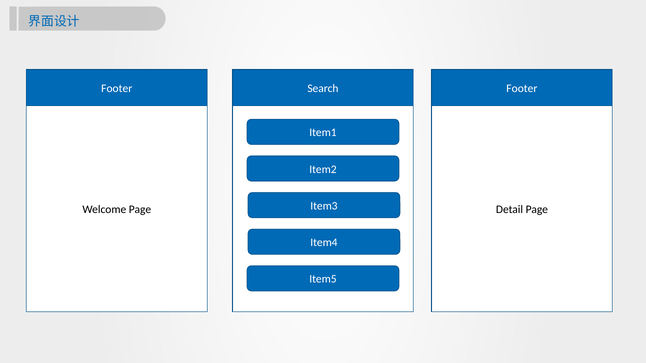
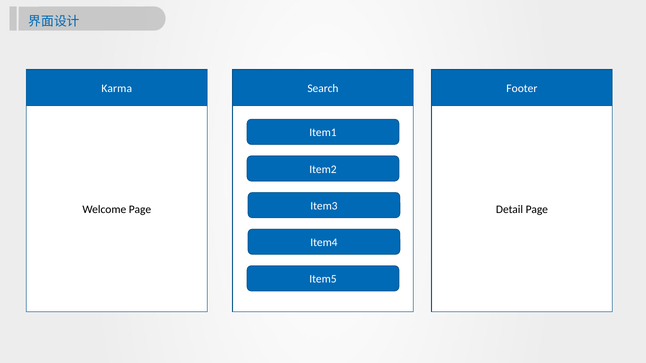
Footer at (117, 88): Footer -> Karma
